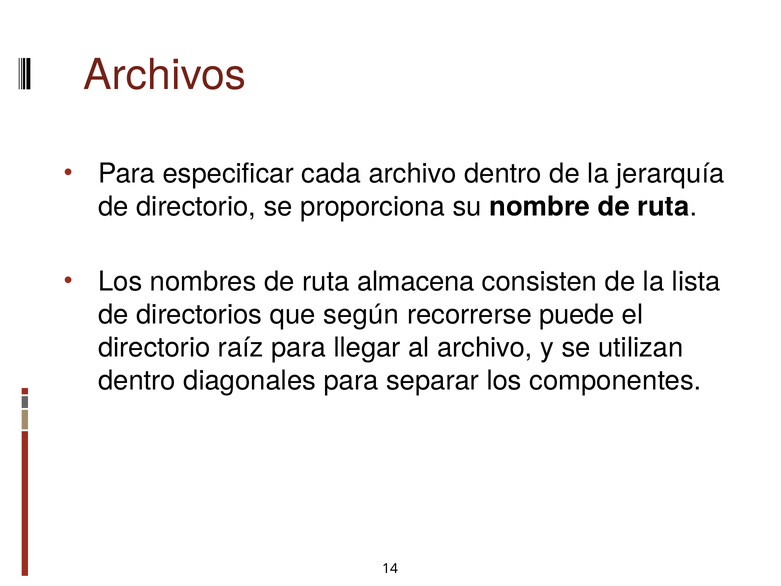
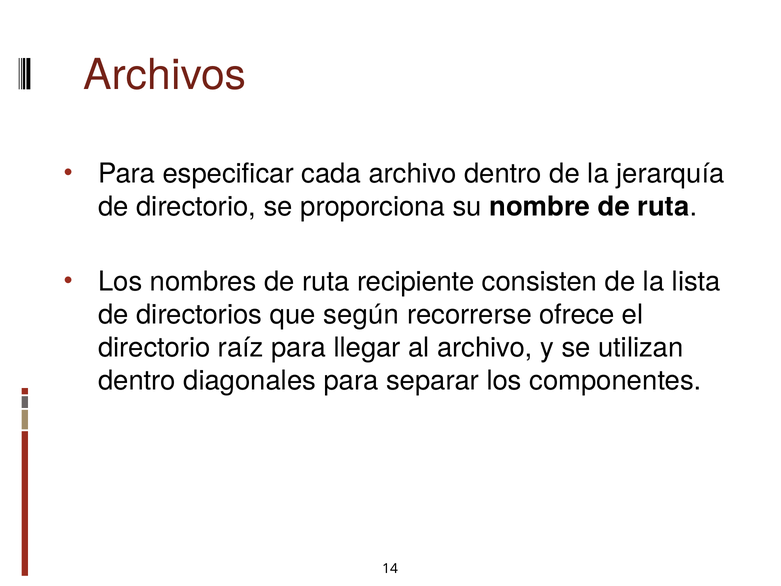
almacena: almacena -> recipiente
puede: puede -> ofrece
